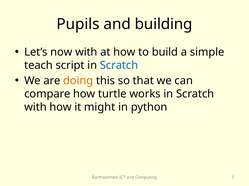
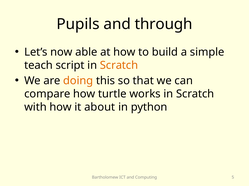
building: building -> through
now with: with -> able
Scratch at (119, 66) colour: blue -> orange
might: might -> about
